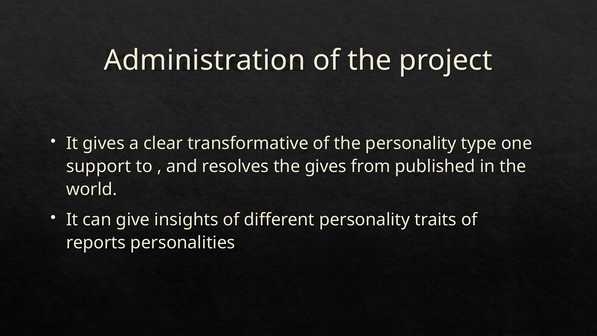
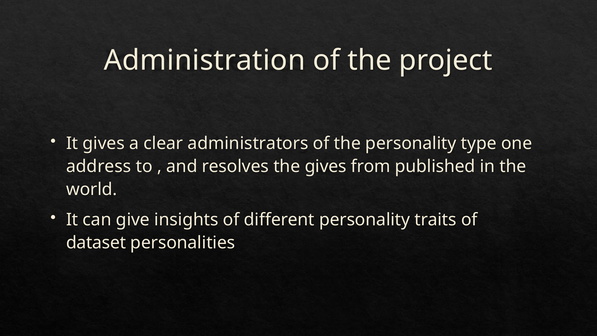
transformative: transformative -> administrators
support: support -> address
reports: reports -> dataset
